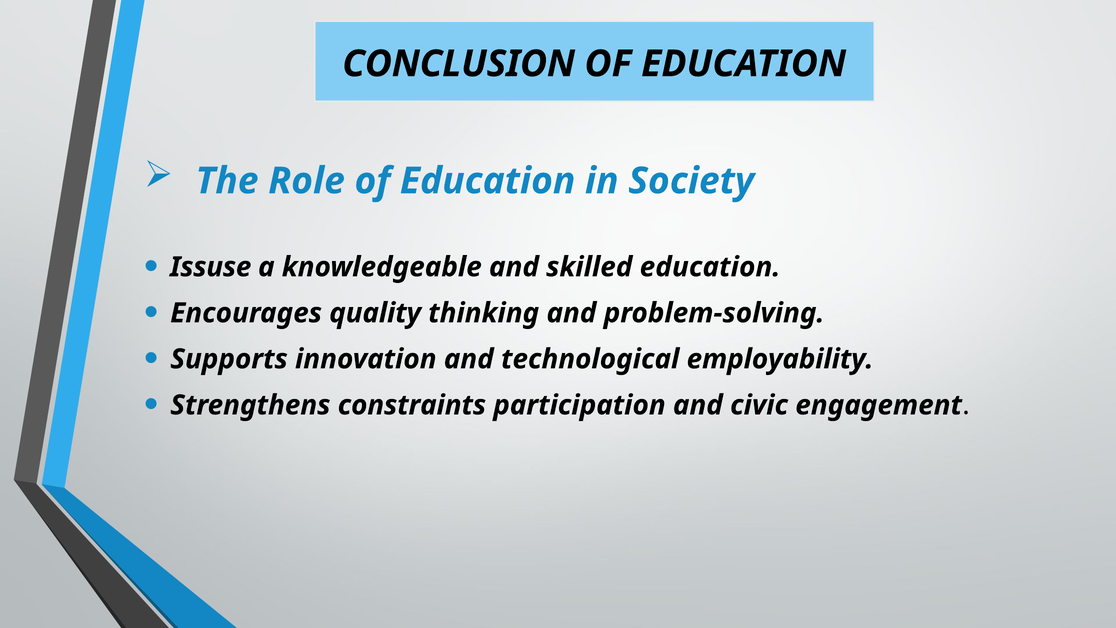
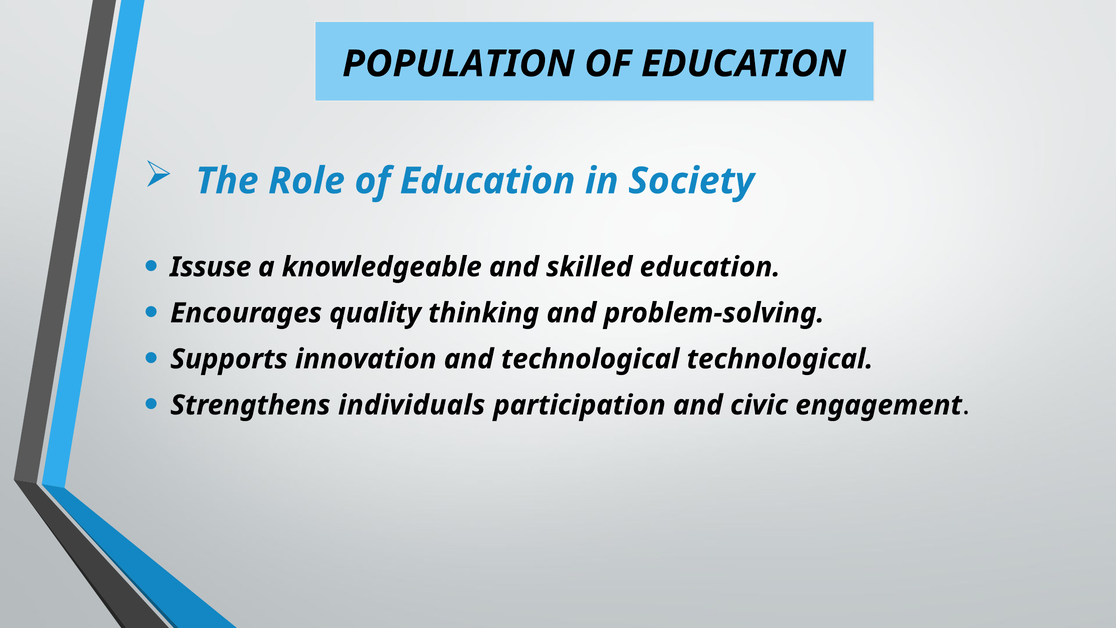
CONCLUSION: CONCLUSION -> POPULATION
technological employability: employability -> technological
constraints: constraints -> individuals
